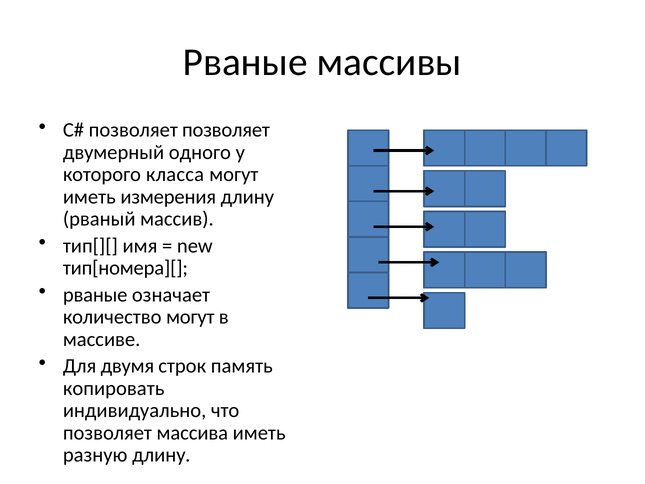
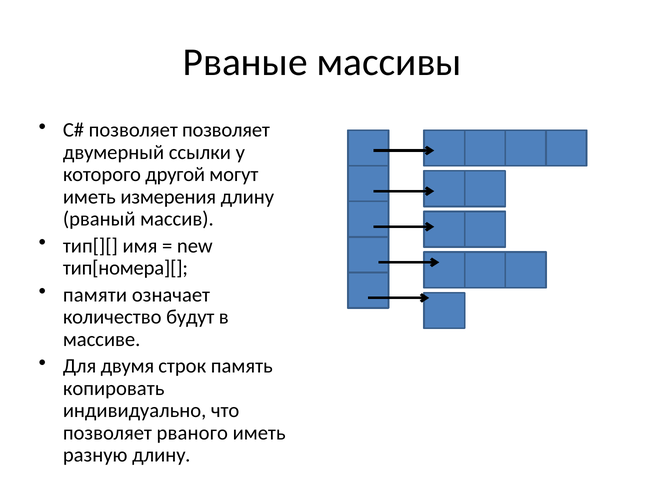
одного: одного -> ссылки
класса: класса -> другой
рваные at (95, 295): рваные -> памяти
количество могут: могут -> будут
массива: массива -> рваного
